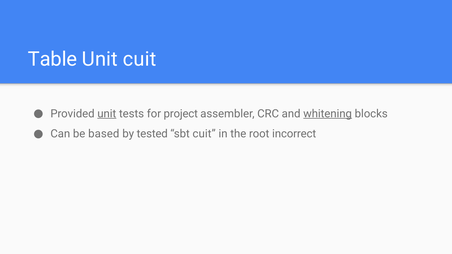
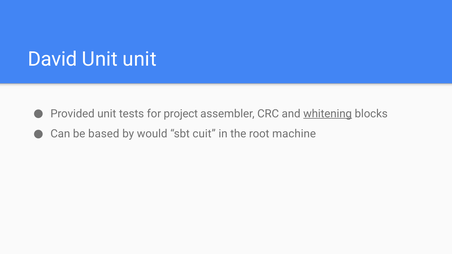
Table: Table -> David
Unit cuit: cuit -> unit
unit at (107, 114) underline: present -> none
tested: tested -> would
incorrect: incorrect -> machine
